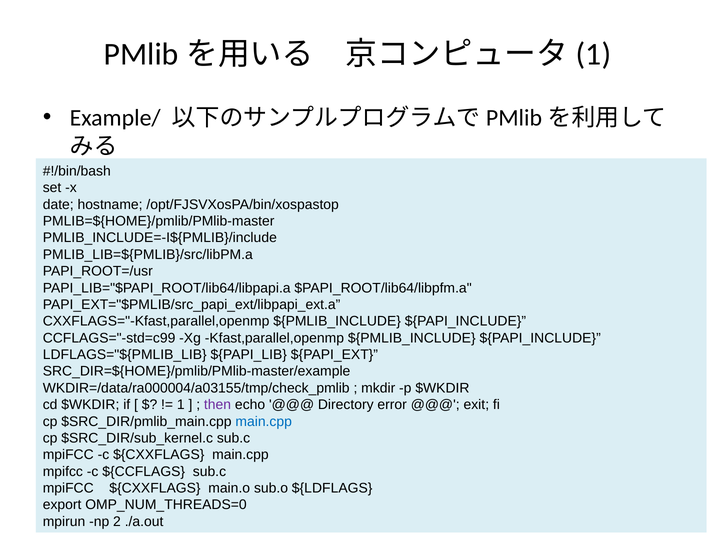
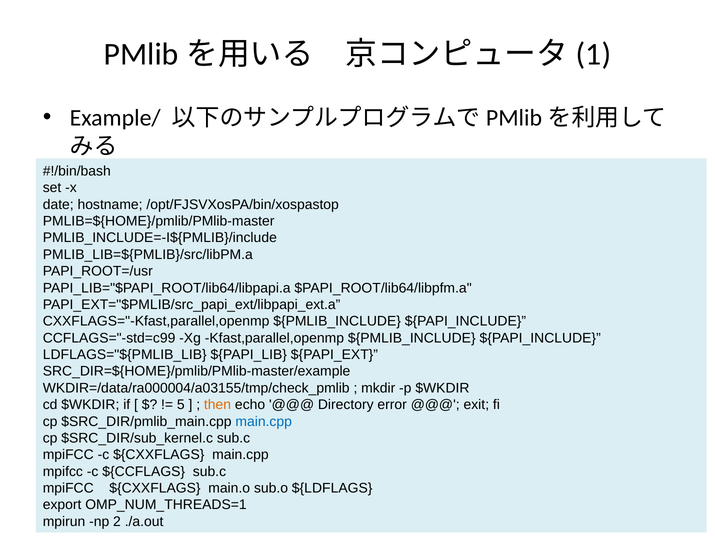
1 at (181, 405): 1 -> 5
then colour: purple -> orange
OMP_NUM_THREADS=0: OMP_NUM_THREADS=0 -> OMP_NUM_THREADS=1
